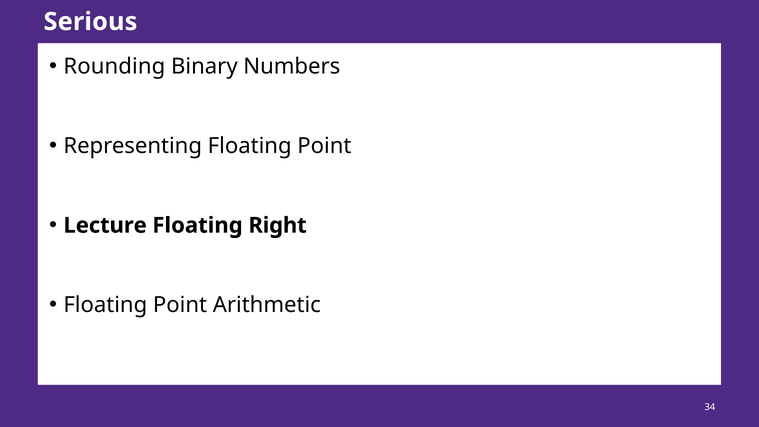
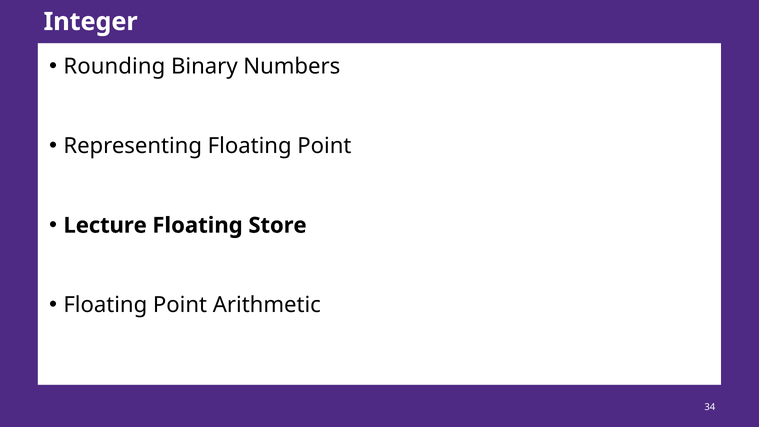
Serious: Serious -> Integer
Right: Right -> Store
